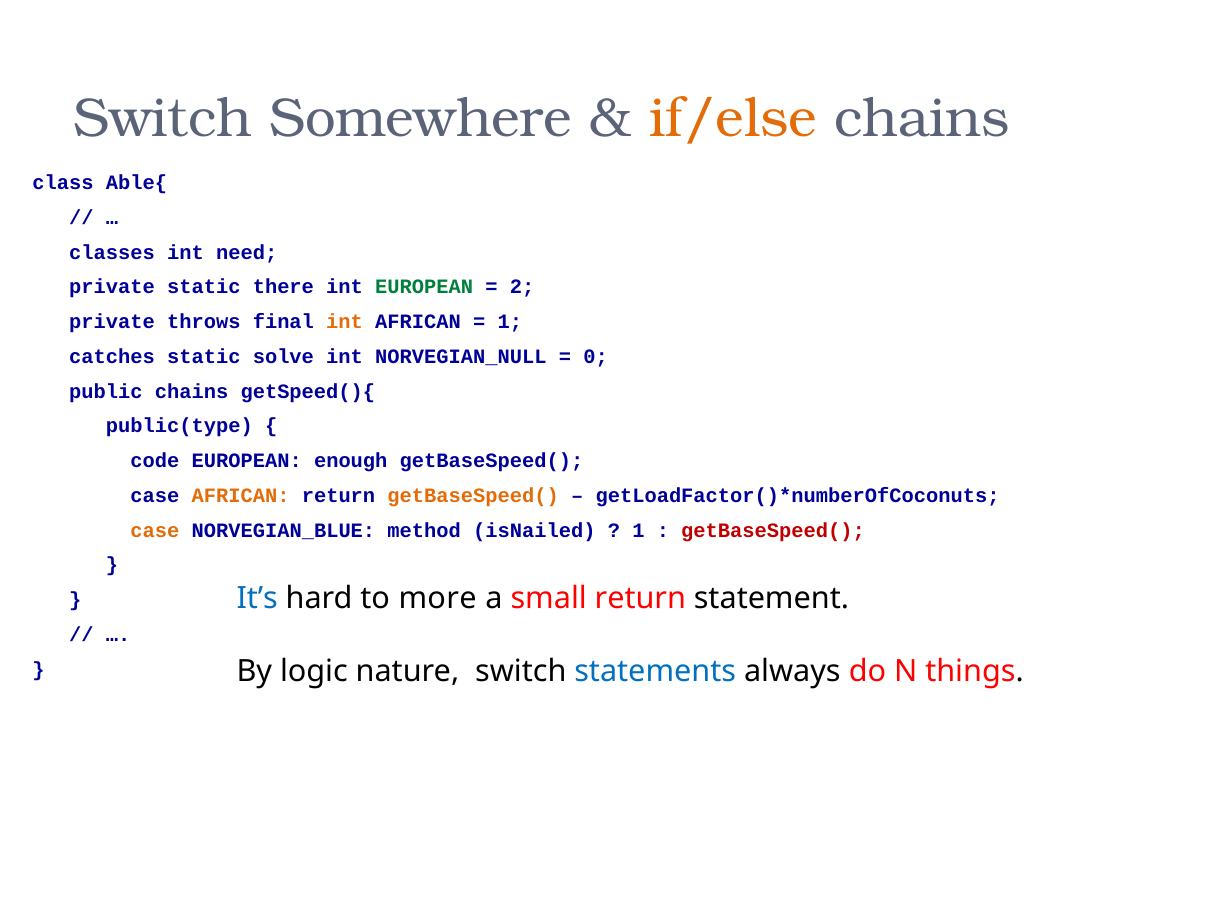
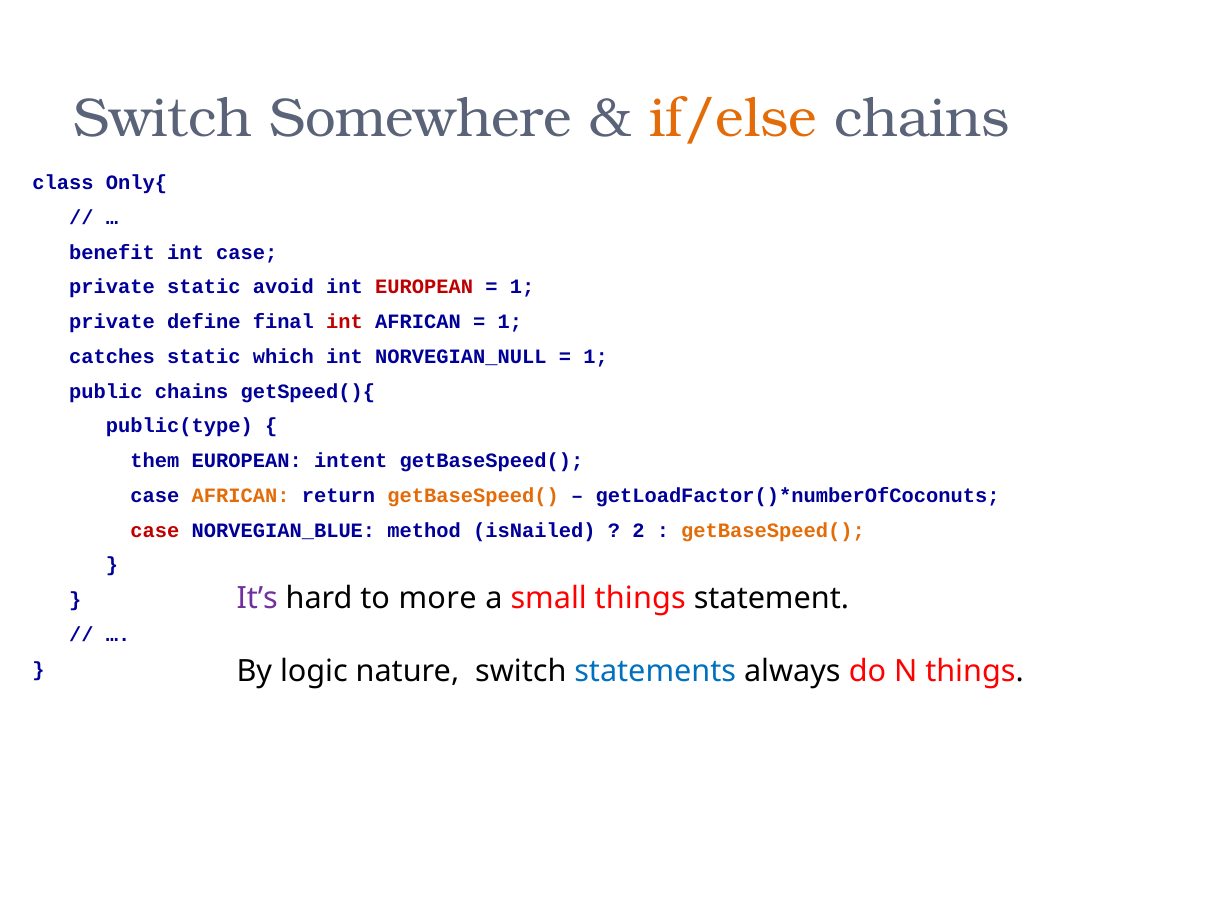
Able{: Able{ -> Only{
classes: classes -> benefit
int need: need -> case
there: there -> avoid
EUROPEAN at (424, 287) colour: green -> red
2 at (522, 287): 2 -> 1
throws: throws -> define
int at (345, 322) colour: orange -> red
solve: solve -> which
0 at (596, 357): 0 -> 1
code: code -> them
enough: enough -> intent
case at (155, 530) colour: orange -> red
1 at (638, 530): 1 -> 2
getBaseSpeed( at (773, 530) colour: red -> orange
It’s colour: blue -> purple
small return: return -> things
